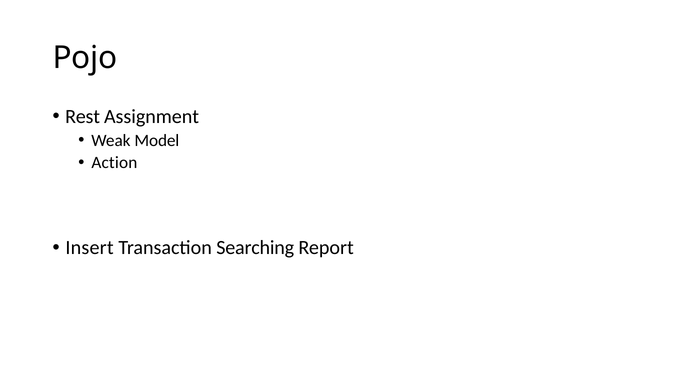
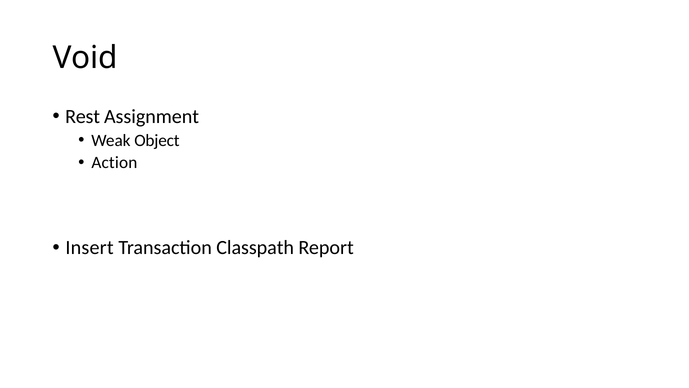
Pojo: Pojo -> Void
Model: Model -> Object
Searching: Searching -> Classpath
